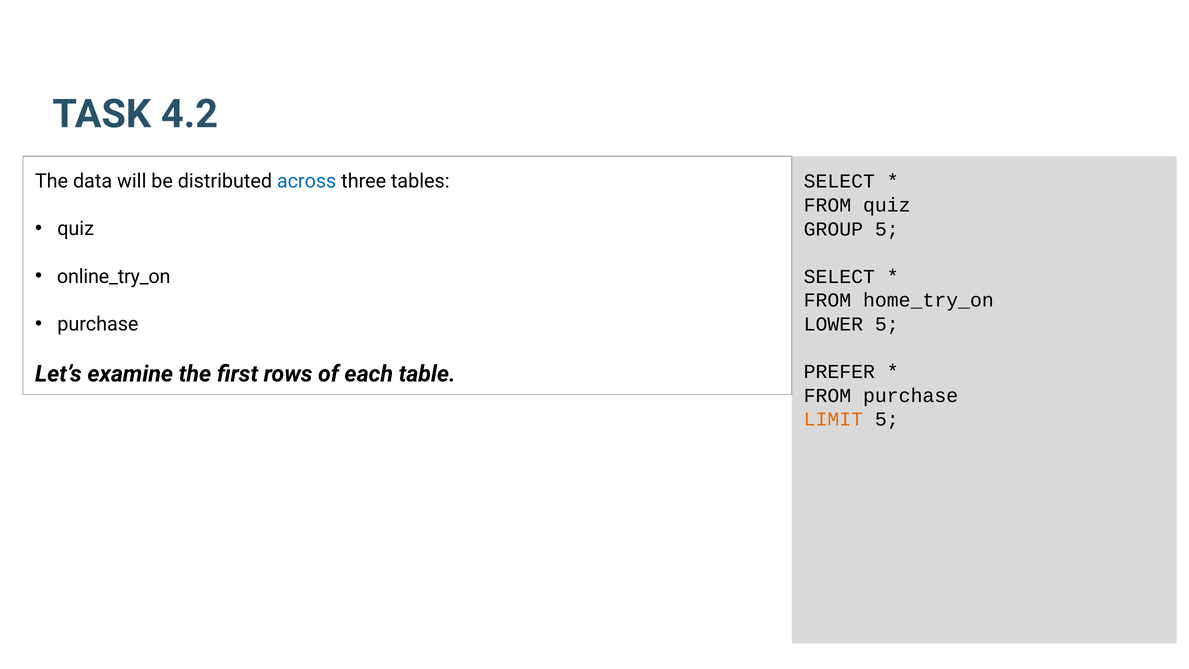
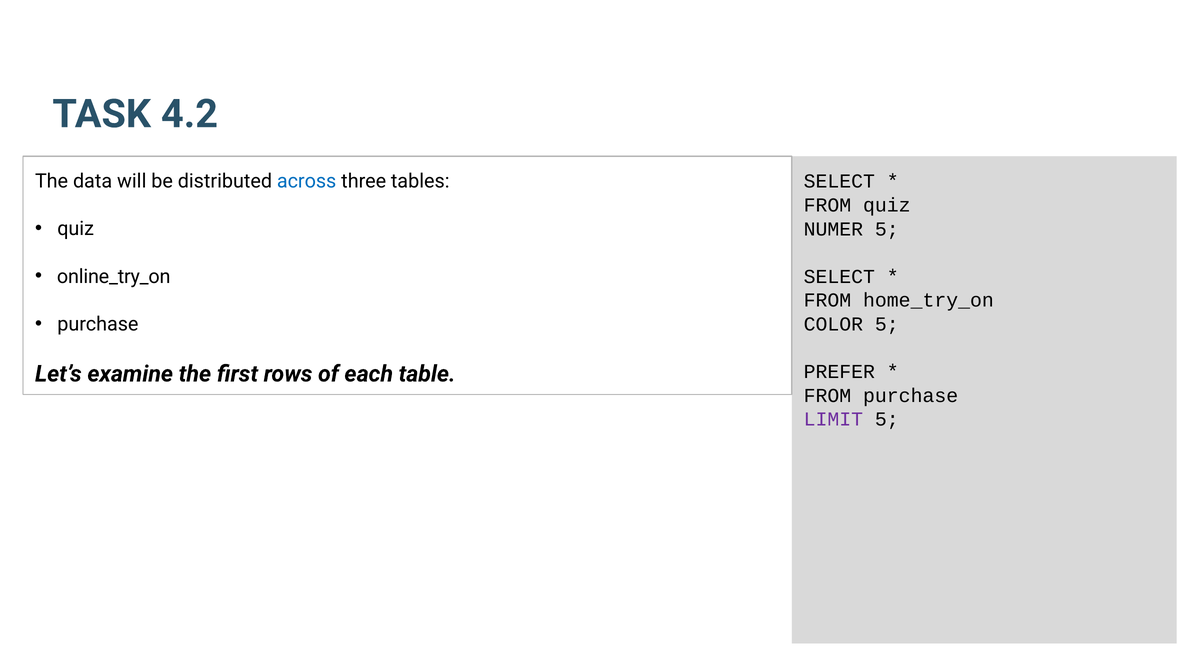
GROUP: GROUP -> NUMER
LOWER: LOWER -> COLOR
LIMIT colour: orange -> purple
